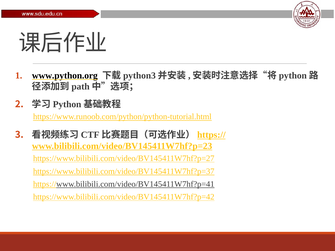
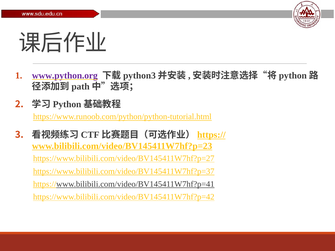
www.python.org colour: black -> purple
